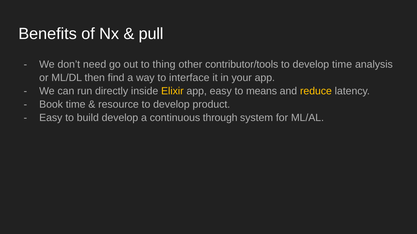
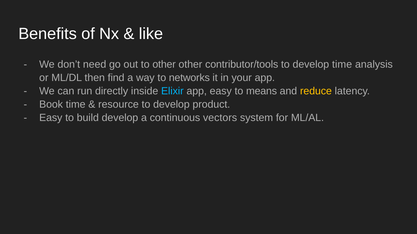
pull: pull -> like
to thing: thing -> other
interface: interface -> networks
Elixir colour: yellow -> light blue
through: through -> vectors
